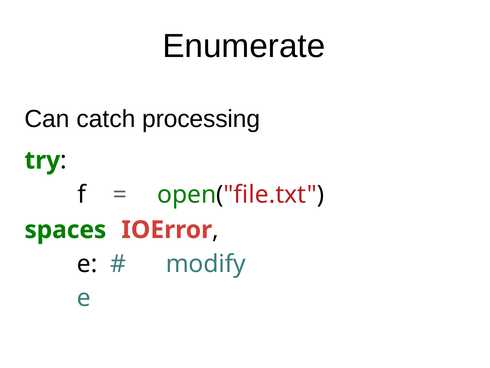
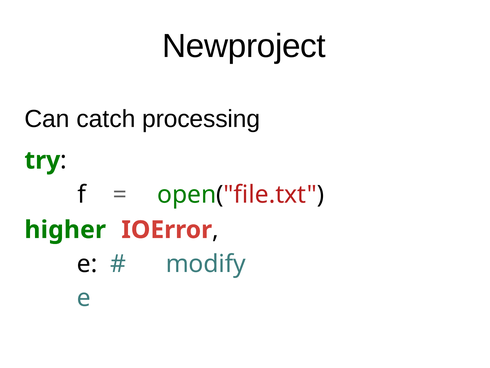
Enumerate: Enumerate -> Newproject
spaces: spaces -> higher
